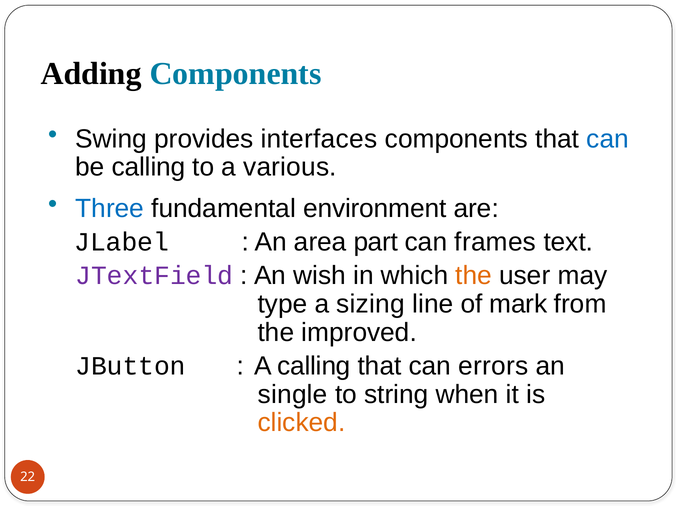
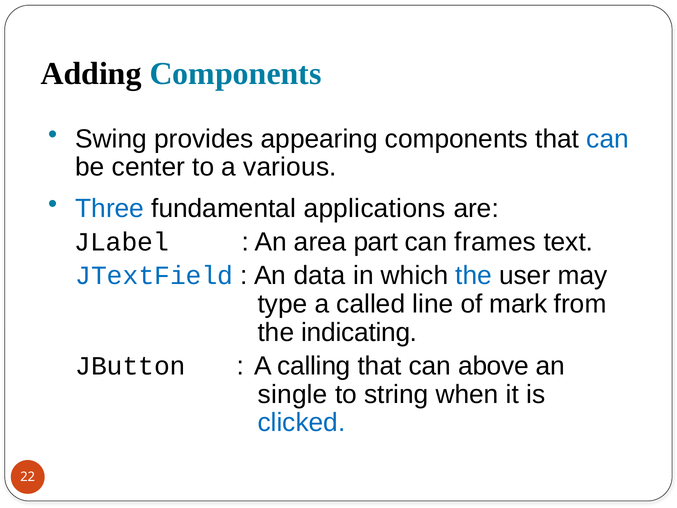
interfaces: interfaces -> appearing
be calling: calling -> center
environment: environment -> applications
JTextField colour: purple -> blue
wish: wish -> data
the at (474, 275) colour: orange -> blue
sizing: sizing -> called
improved: improved -> indicating
errors: errors -> above
clicked colour: orange -> blue
